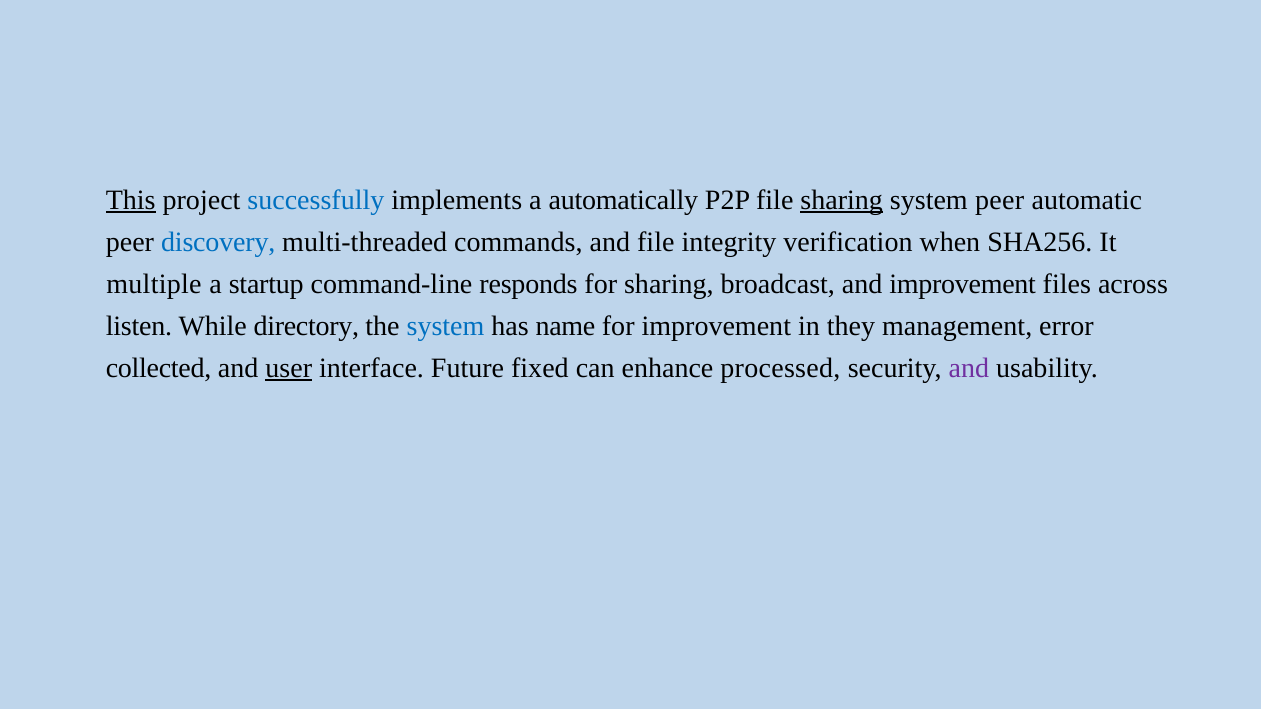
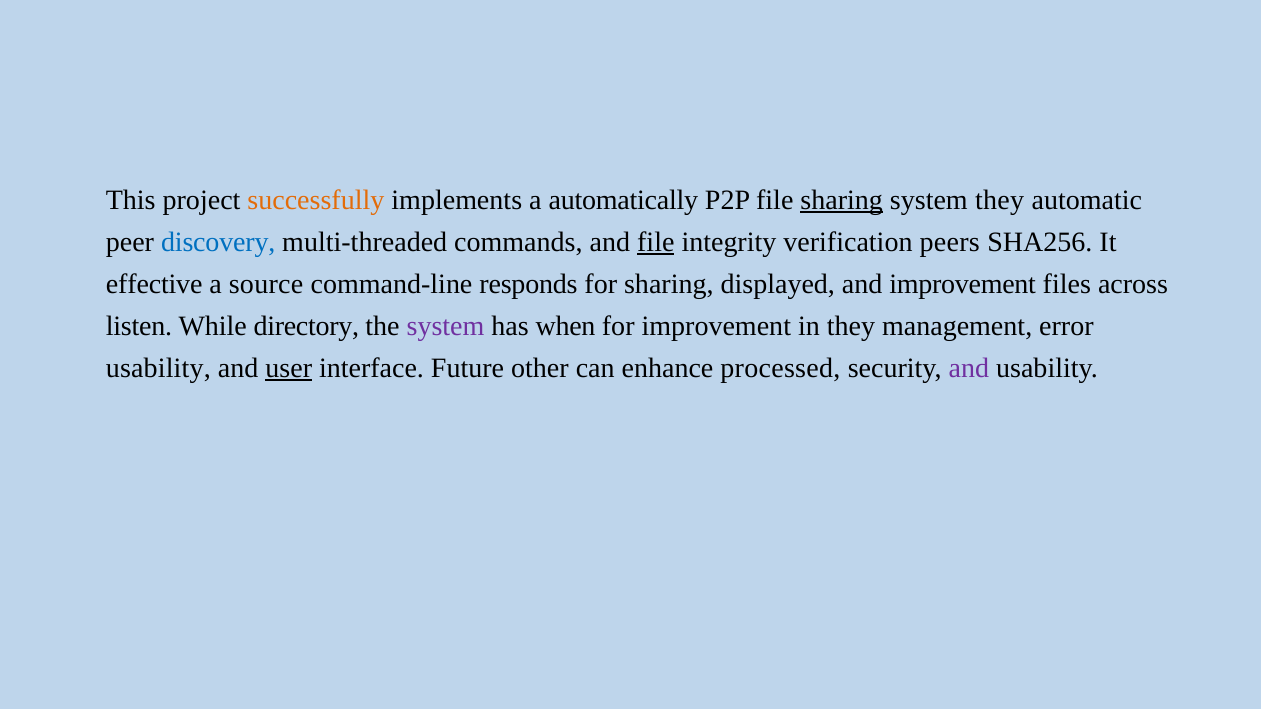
This underline: present -> none
successfully colour: blue -> orange
system peer: peer -> they
file at (656, 242) underline: none -> present
when: when -> peers
multiple: multiple -> effective
startup: startup -> source
broadcast: broadcast -> displayed
system at (446, 326) colour: blue -> purple
name: name -> when
collected at (159, 368): collected -> usability
fixed: fixed -> other
